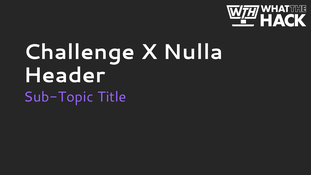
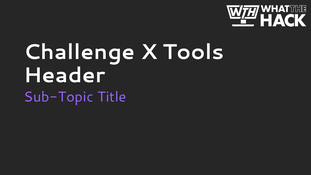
Nulla: Nulla -> Tools
